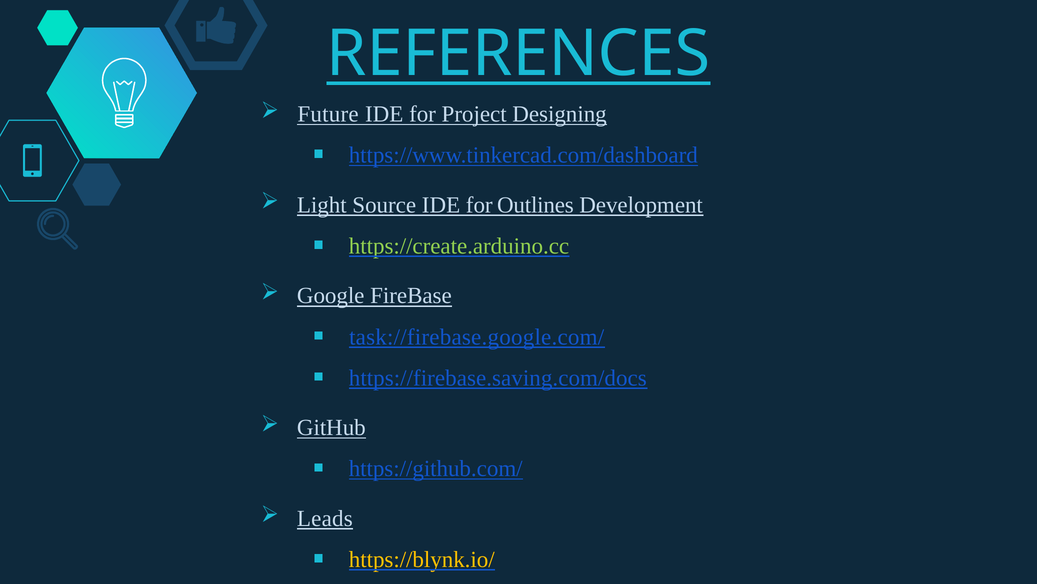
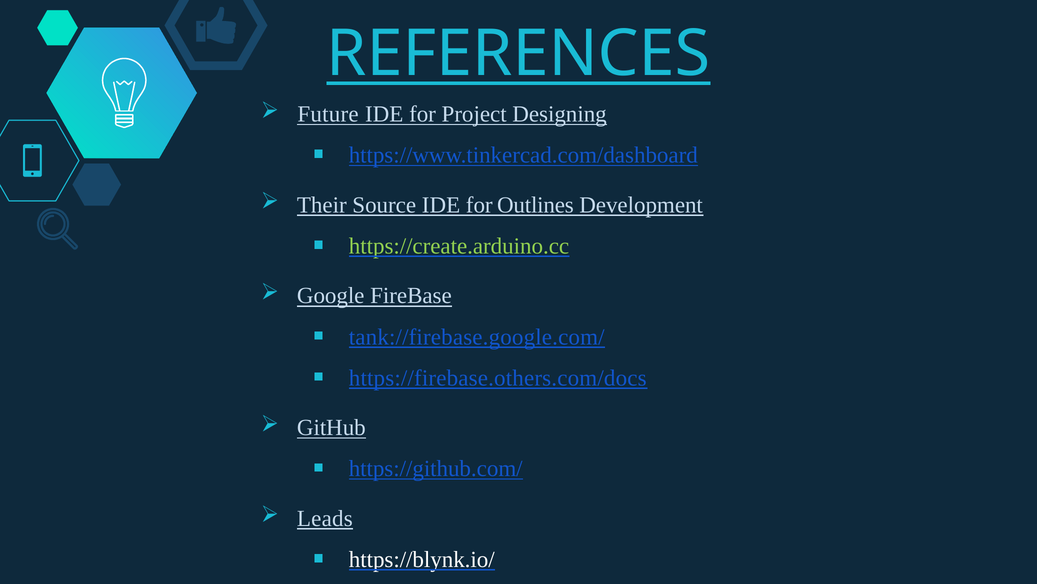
Light: Light -> Their
task://firebase.google.com/: task://firebase.google.com/ -> tank://firebase.google.com/
https://firebase.saving.com/docs: https://firebase.saving.com/docs -> https://firebase.others.com/docs
https://blynk.io/ colour: yellow -> white
